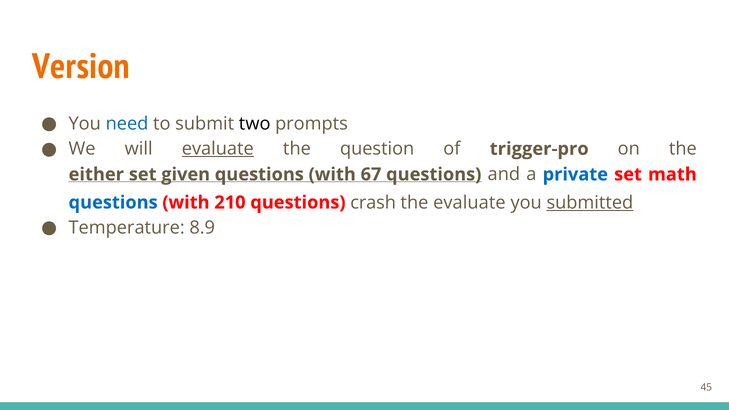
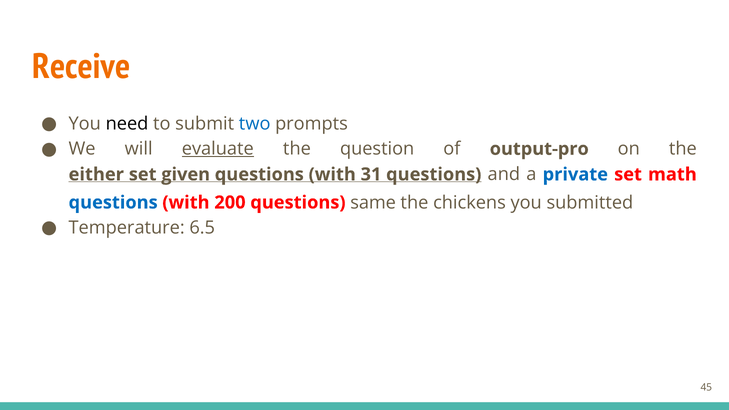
Version: Version -> Receive
need colour: blue -> black
two colour: black -> blue
trigger-pro: trigger-pro -> output-pro
67: 67 -> 31
210: 210 -> 200
crash: crash -> same
the evaluate: evaluate -> chickens
submitted underline: present -> none
8.9: 8.9 -> 6.5
